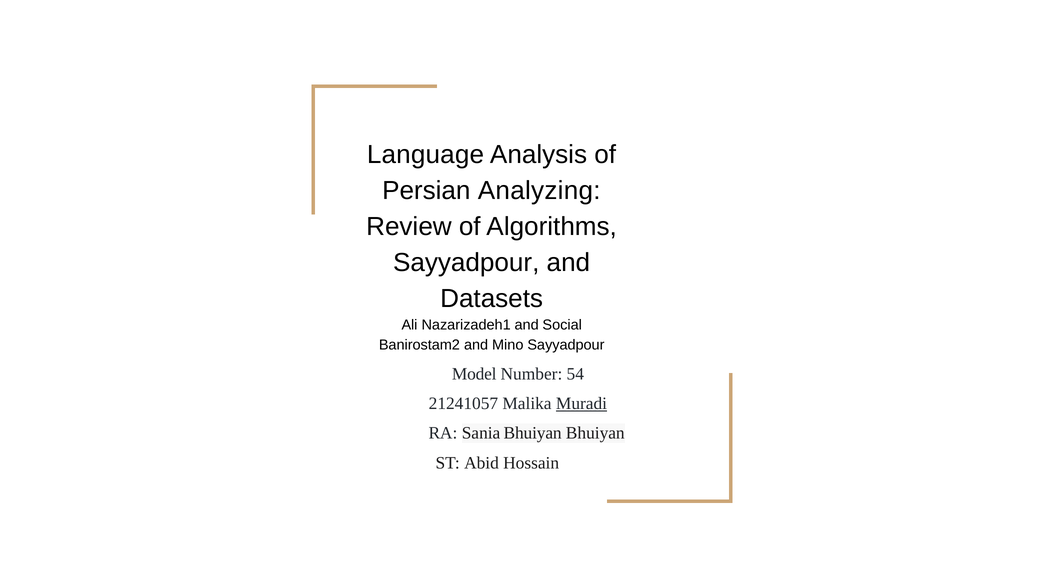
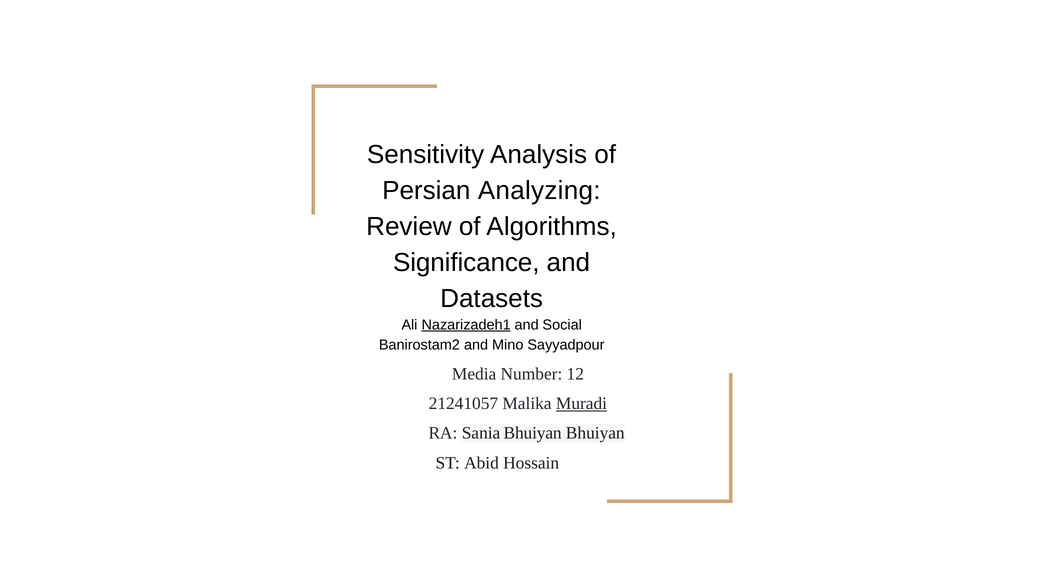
Language: Language -> Sensitivity
Sayyadpour at (466, 263): Sayyadpour -> Significance
Nazarizadeh1 underline: none -> present
Model: Model -> Media
54: 54 -> 12
